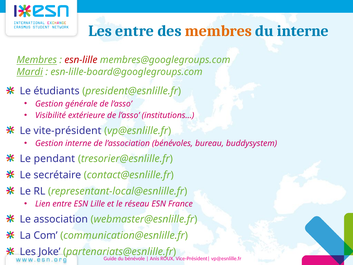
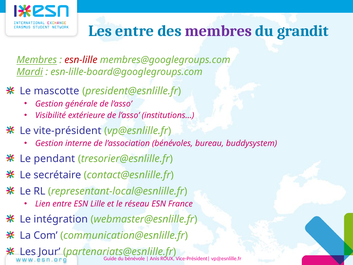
membres at (218, 31) colour: orange -> purple
du interne: interne -> grandit
étudiants: étudiants -> mascotte
association: association -> intégration
Joke: Joke -> Jour
